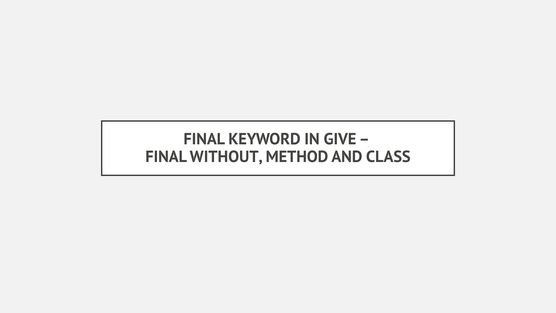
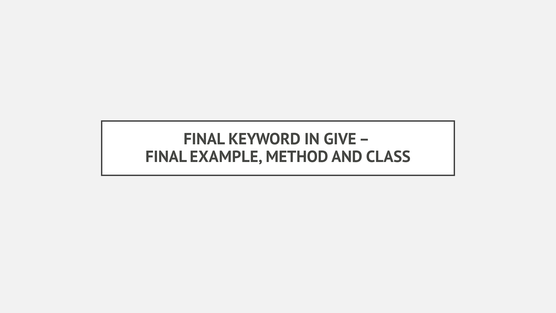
WITHOUT: WITHOUT -> EXAMPLE
